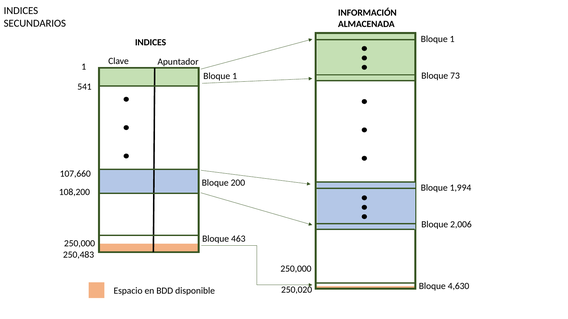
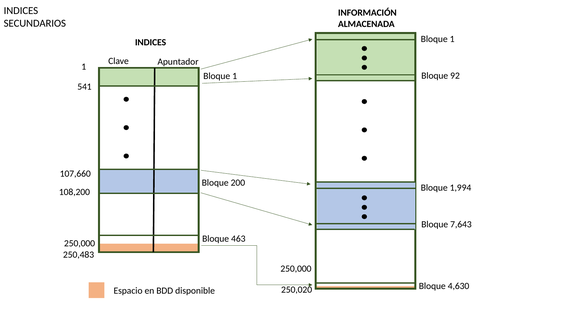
73: 73 -> 92
2,006: 2,006 -> 7,643
